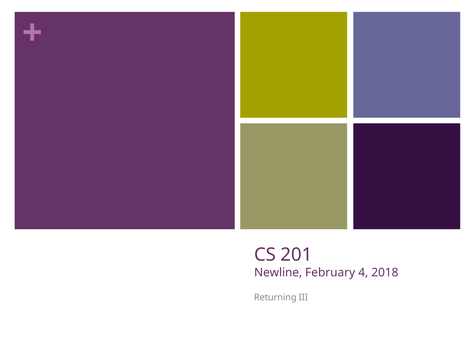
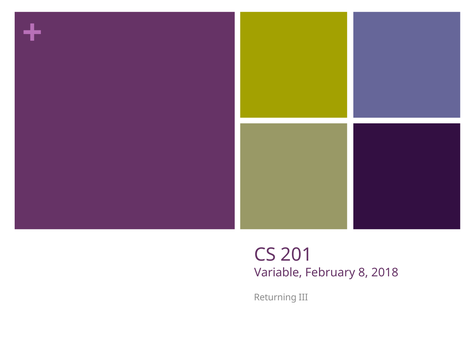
Newline: Newline -> Variable
4: 4 -> 8
